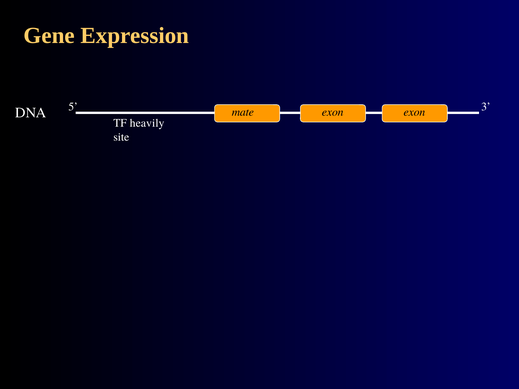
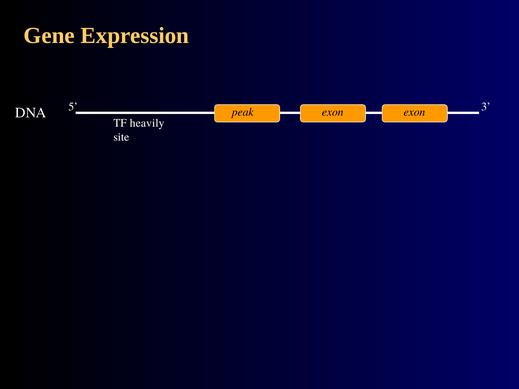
mate: mate -> peak
